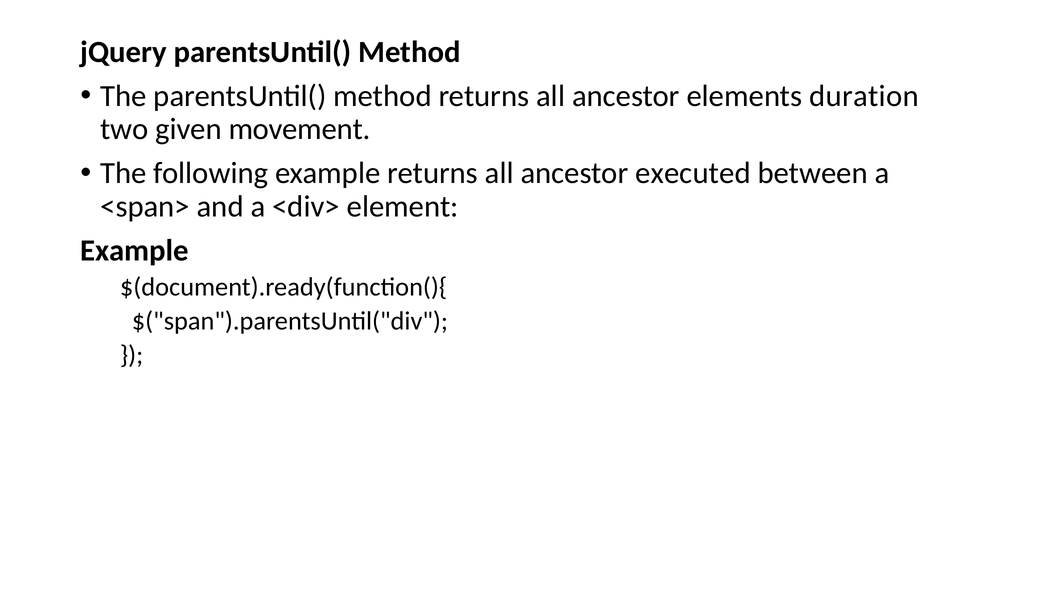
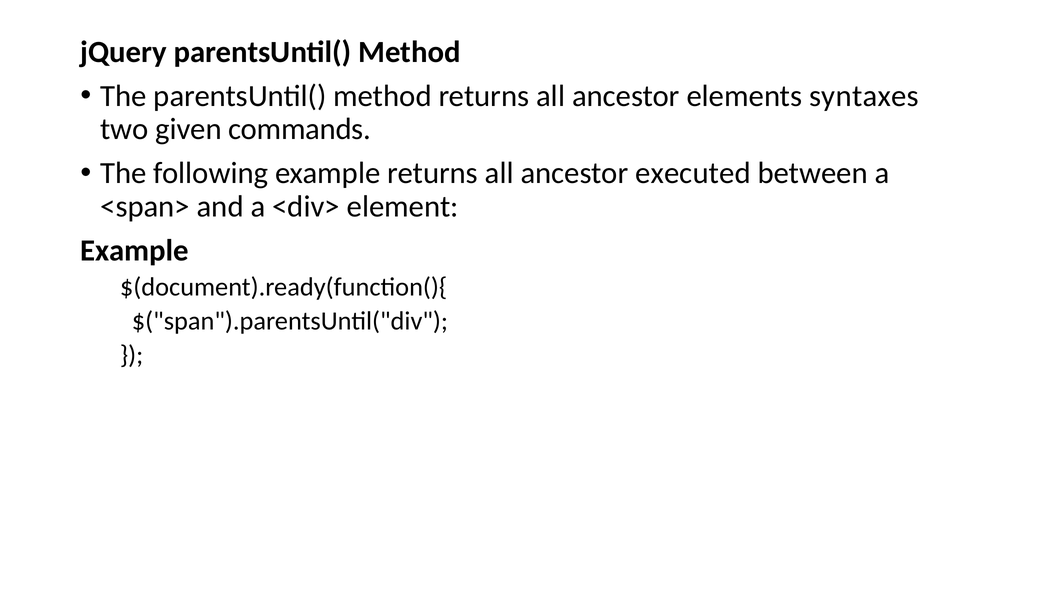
duration: duration -> syntaxes
movement: movement -> commands
